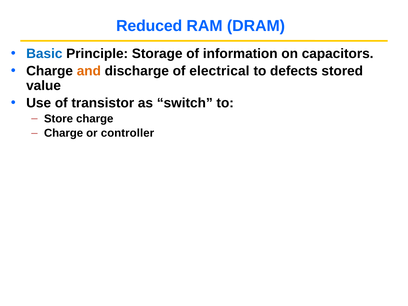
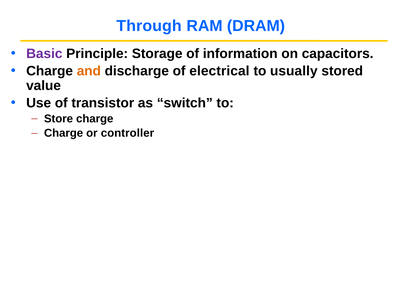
Reduced: Reduced -> Through
Basic colour: blue -> purple
defects: defects -> usually
